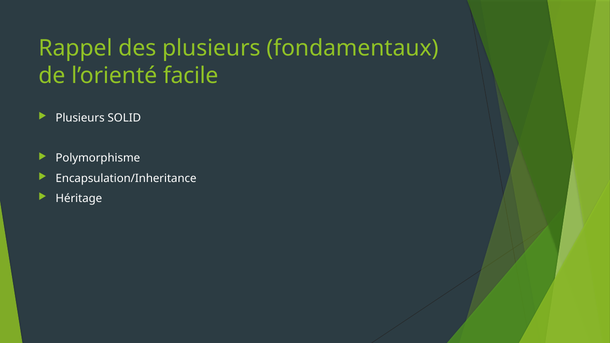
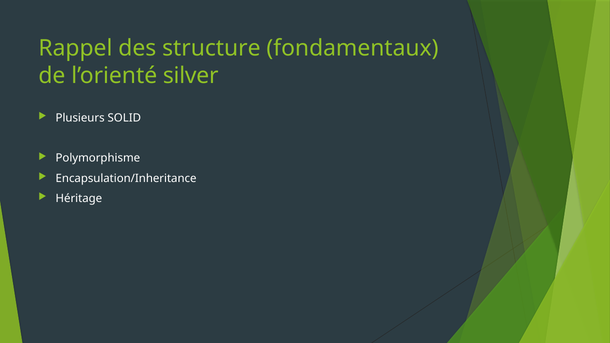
des plusieurs: plusieurs -> structure
facile: facile -> silver
